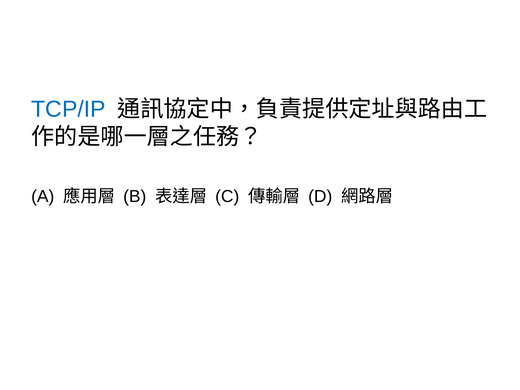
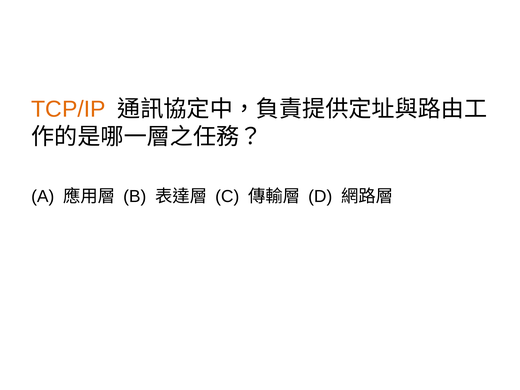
TCP/IP colour: blue -> orange
